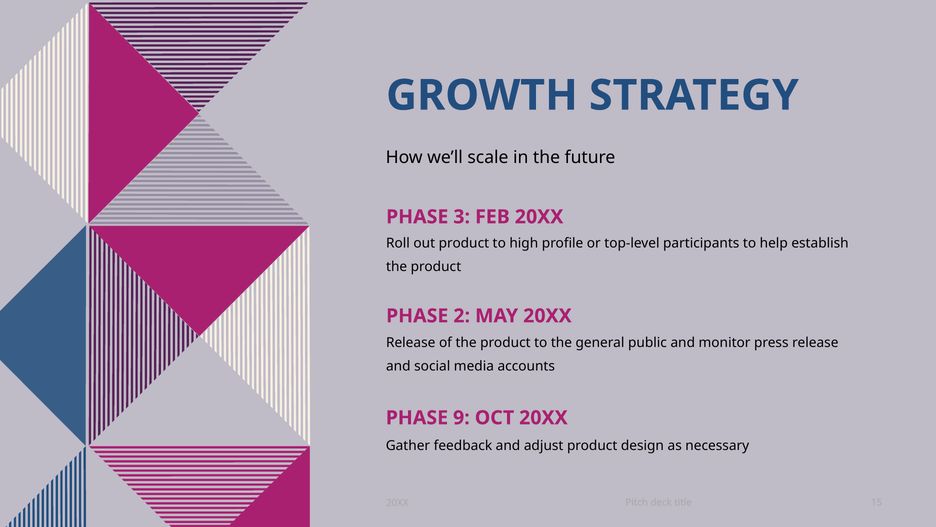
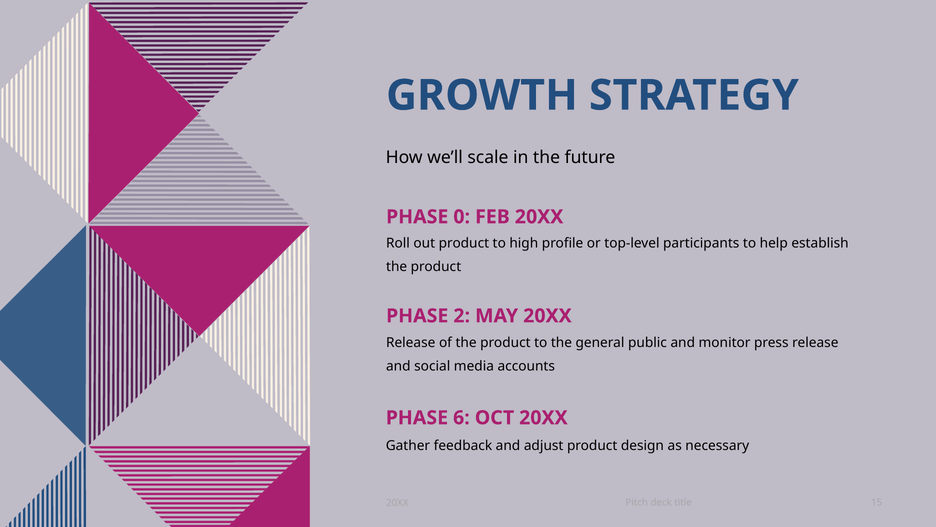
3: 3 -> 0
9: 9 -> 6
